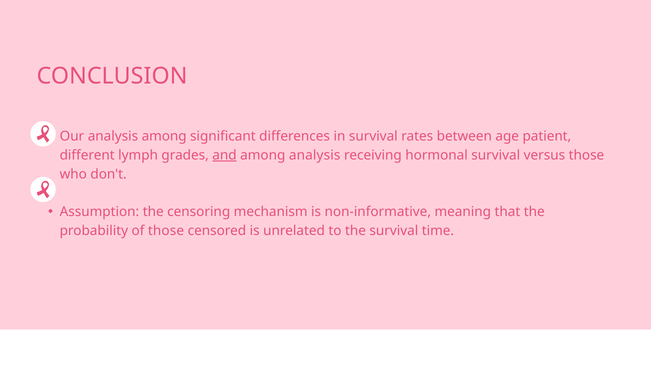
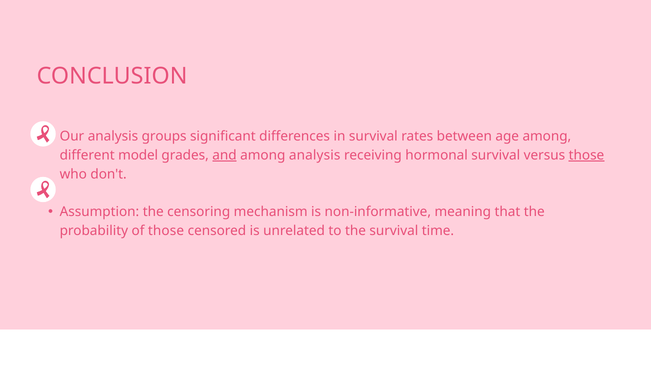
analysis among: among -> groups
age patient: patient -> among
lymph: lymph -> model
those at (586, 155) underline: none -> present
